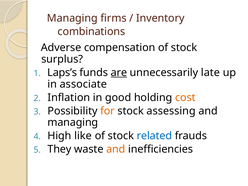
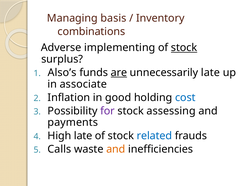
firms: firms -> basis
compensation: compensation -> implementing
stock at (184, 48) underline: none -> present
Laps’s: Laps’s -> Also’s
cost colour: orange -> blue
for colour: orange -> purple
managing at (73, 122): managing -> payments
High like: like -> late
They: They -> Calls
